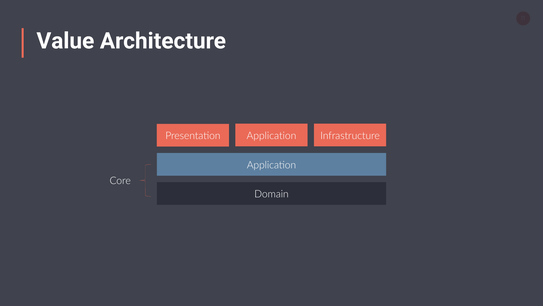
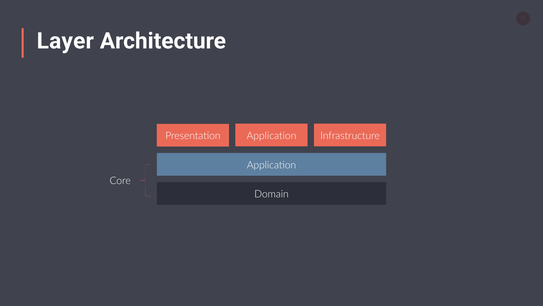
Value: Value -> Layer
